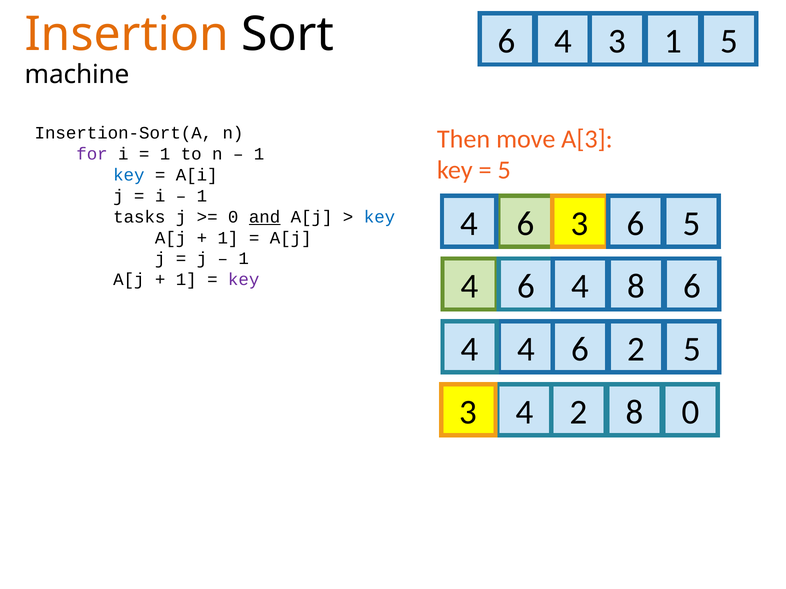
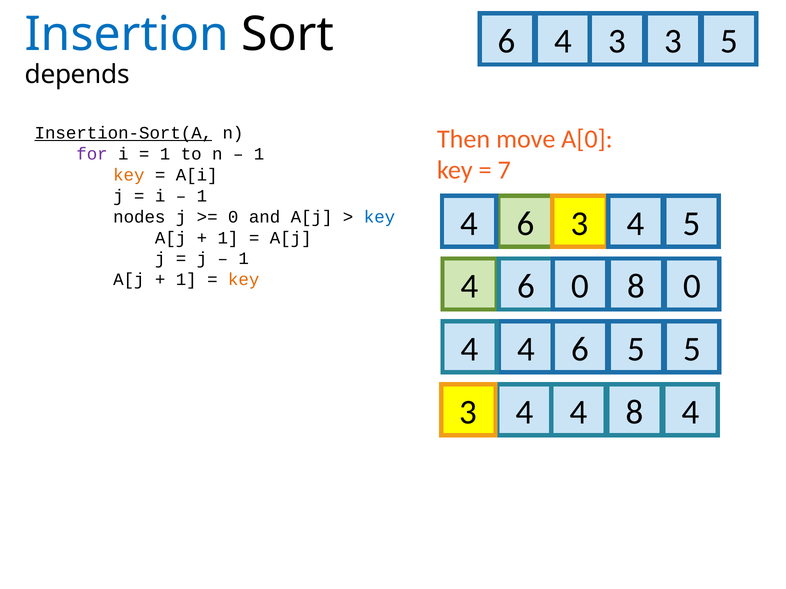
Insertion colour: orange -> blue
3 1: 1 -> 3
machine: machine -> depends
Insertion-Sort(A underline: none -> present
A[3: A[3 -> A[0
5 at (504, 170): 5 -> 7
key at (129, 175) colour: blue -> orange
6 at (635, 224): 6 -> 4
tasks: tasks -> nodes
and underline: present -> none
4 6 4: 4 -> 0
8 6: 6 -> 0
key at (244, 280) colour: purple -> orange
6 2: 2 -> 5
2 at (578, 413): 2 -> 4
8 0: 0 -> 4
